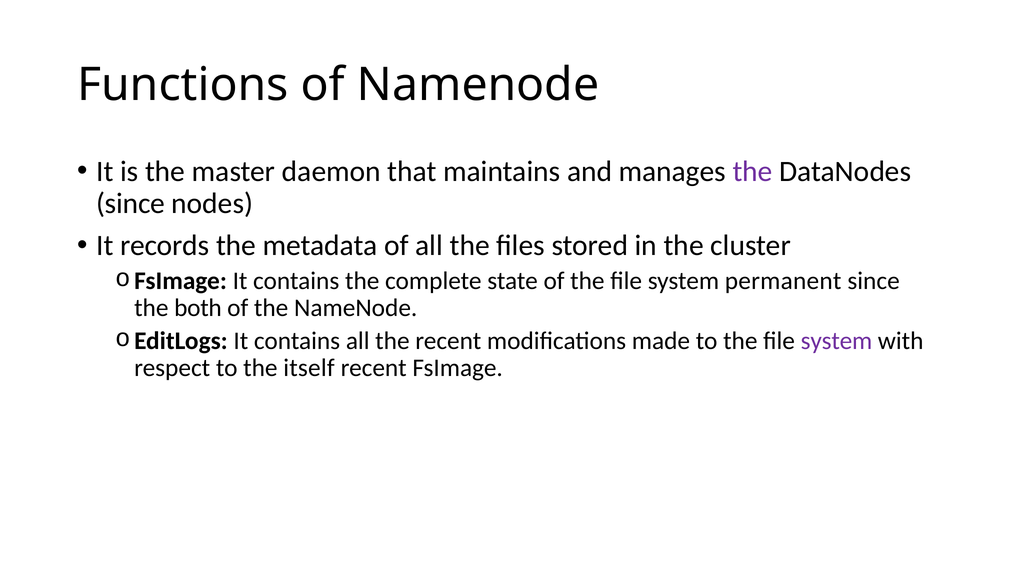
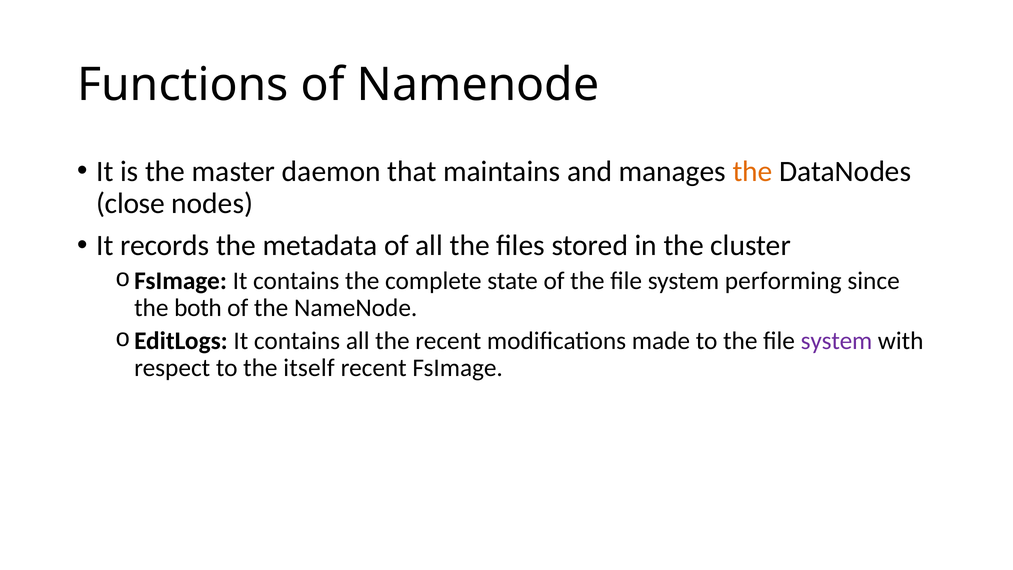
the at (753, 171) colour: purple -> orange
since at (131, 203): since -> close
permanent: permanent -> performing
